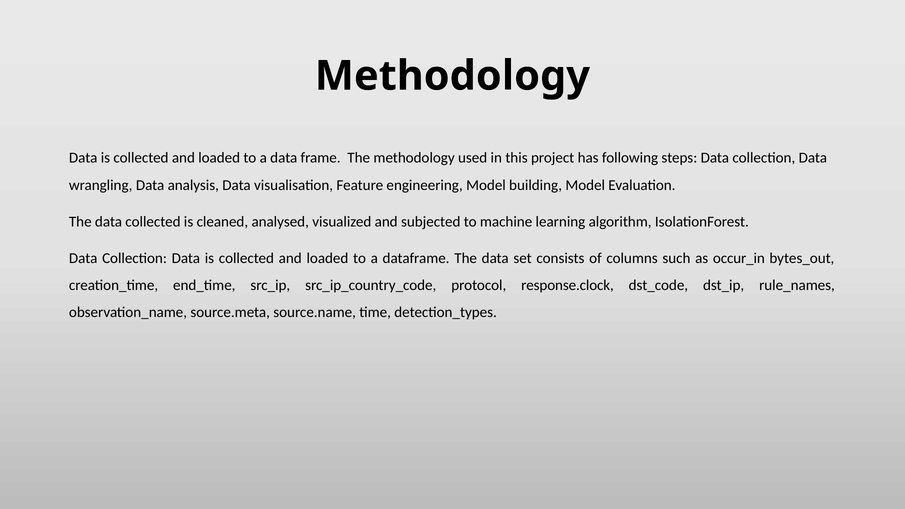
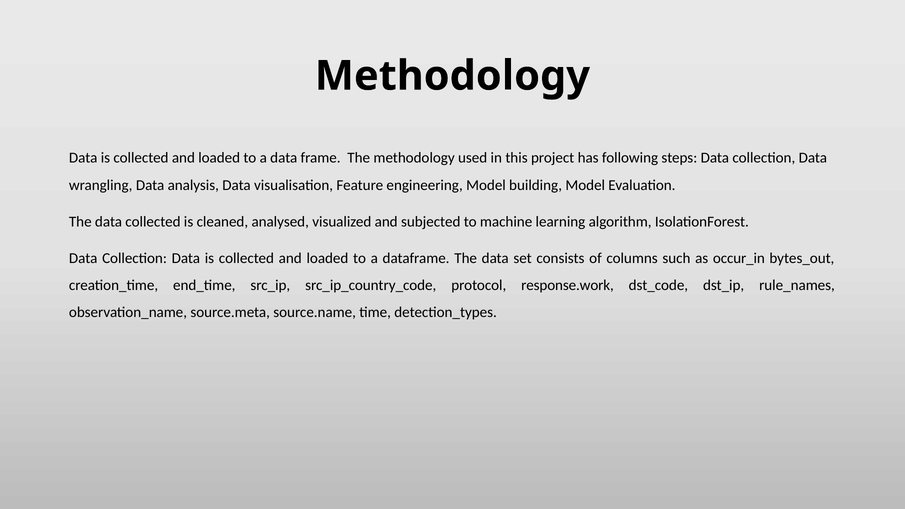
response.clock: response.clock -> response.work
